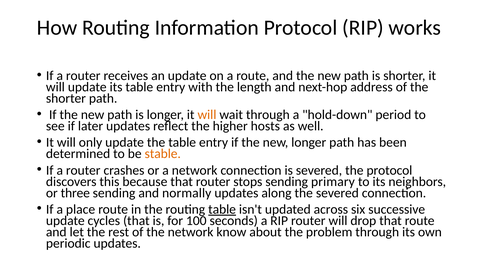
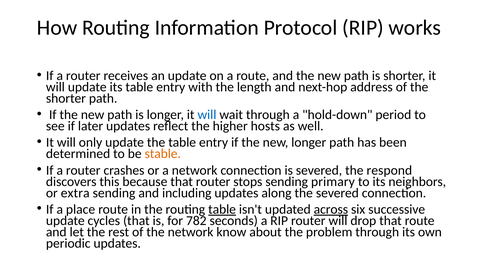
will at (207, 115) colour: orange -> blue
the protocol: protocol -> respond
three: three -> extra
normally: normally -> including
across underline: none -> present
100: 100 -> 782
